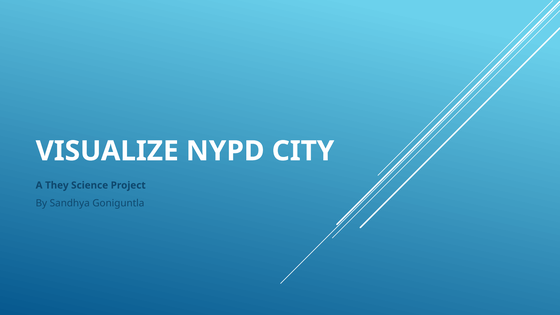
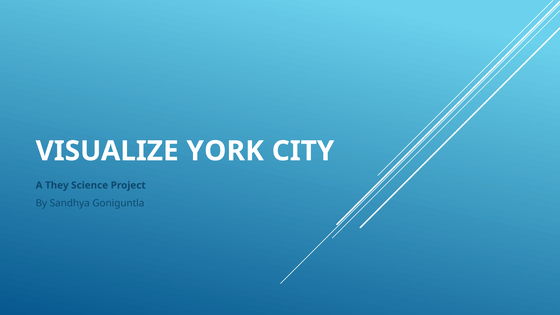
NYPD: NYPD -> YORK
